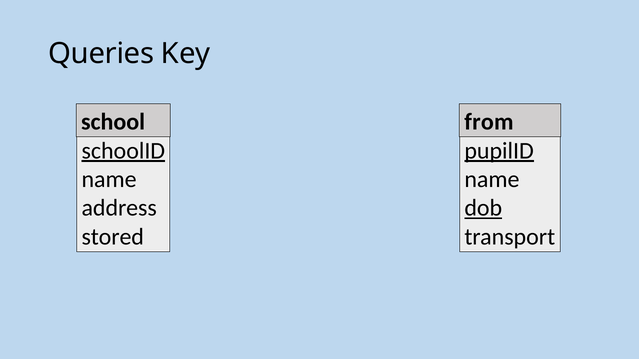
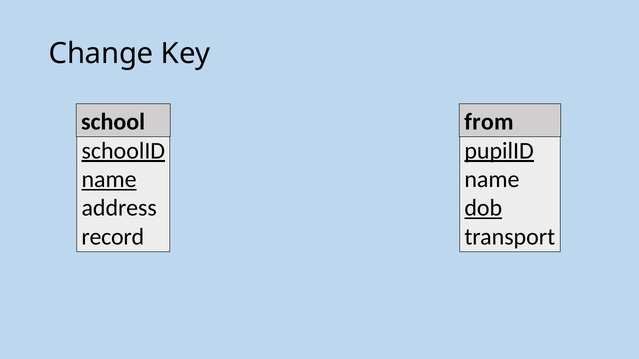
Queries: Queries -> Change
name at (109, 180) underline: none -> present
stored: stored -> record
